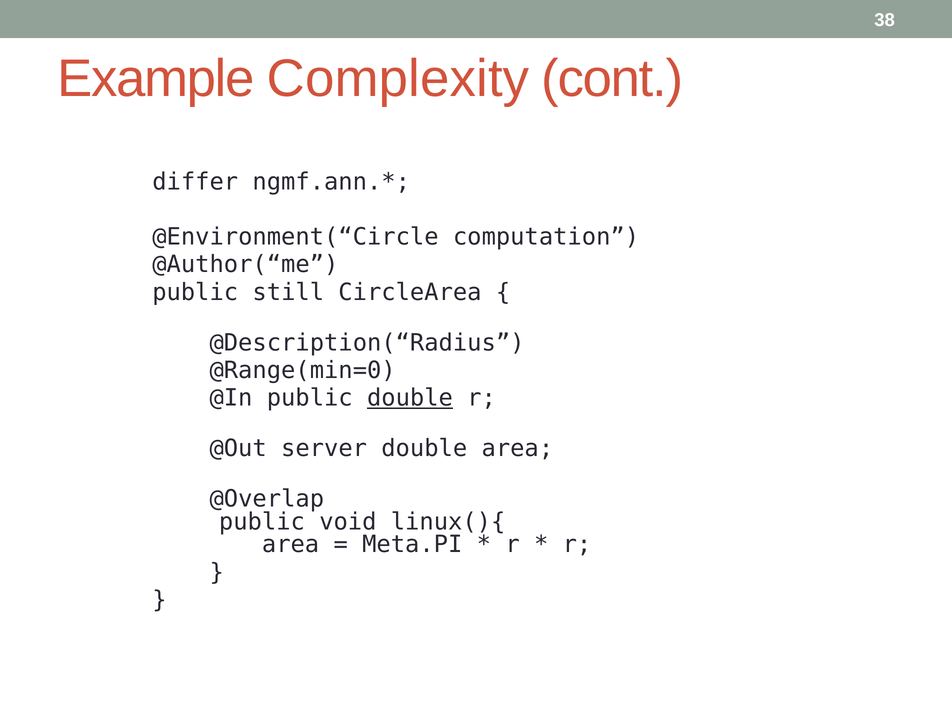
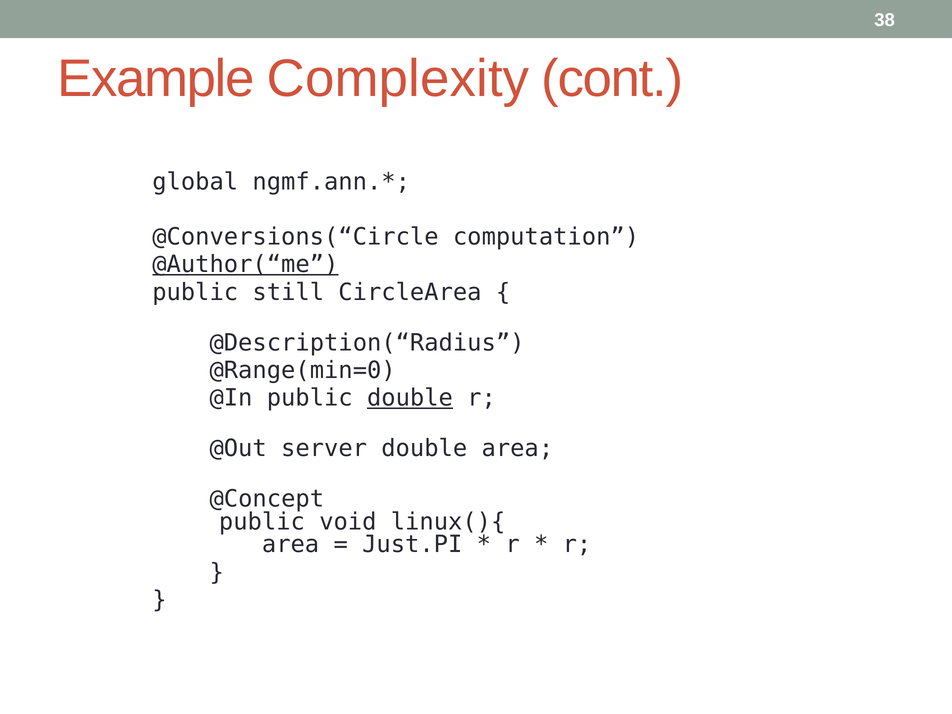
differ: differ -> global
@Environment(“Circle: @Environment(“Circle -> @Conversions(“Circle
@Author(“me underline: none -> present
@Overlap: @Overlap -> @Concept
Meta.PI: Meta.PI -> Just.PI
